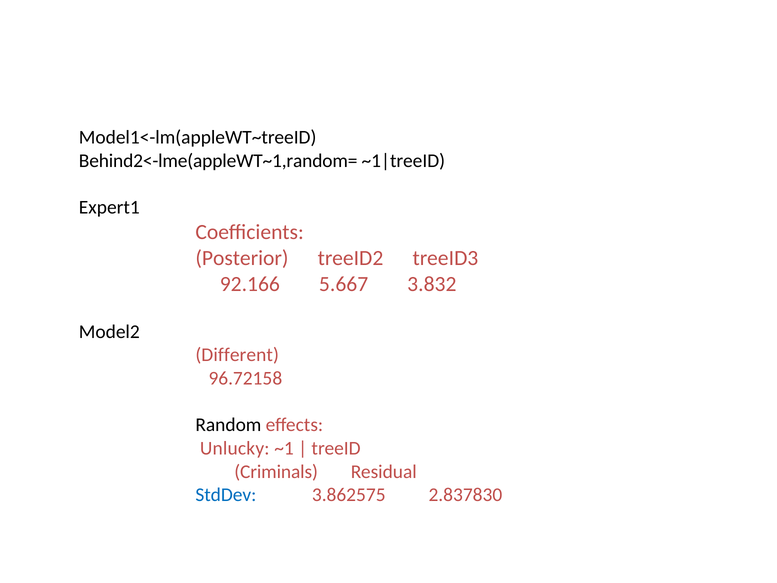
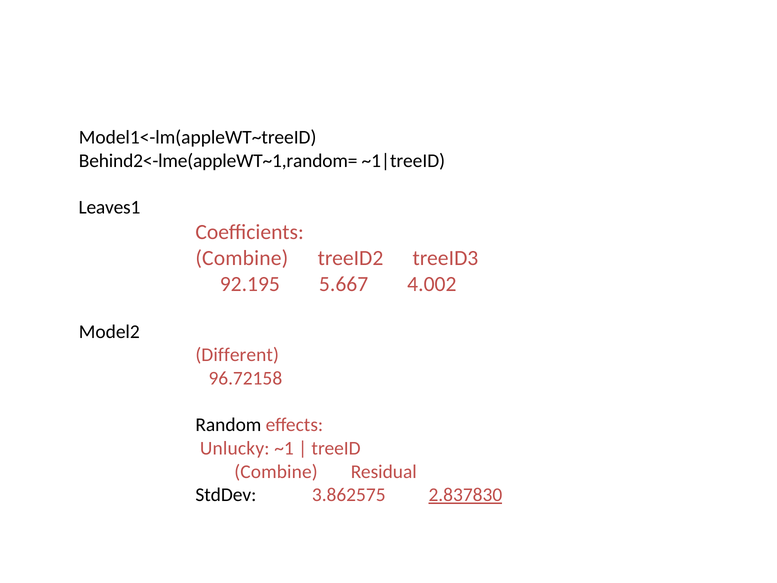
Expert1: Expert1 -> Leaves1
Posterior at (242, 258): Posterior -> Combine
92.166: 92.166 -> 92.195
3.832: 3.832 -> 4.002
Criminals at (276, 471): Criminals -> Combine
StdDev colour: blue -> black
2.837830 underline: none -> present
